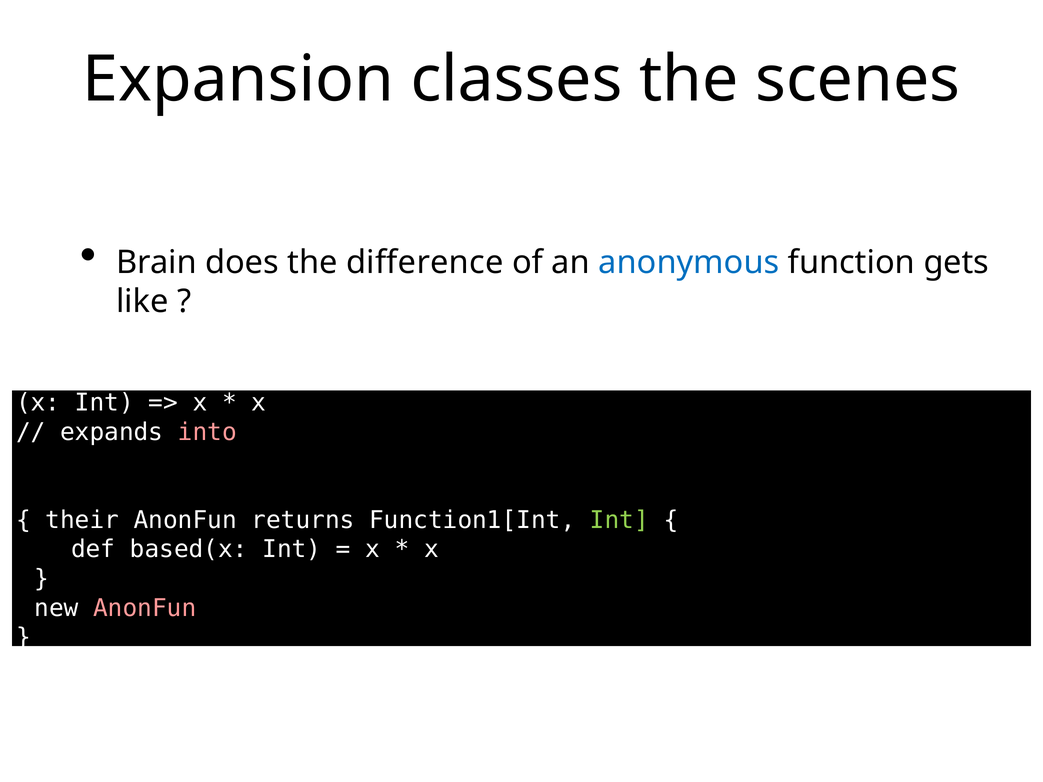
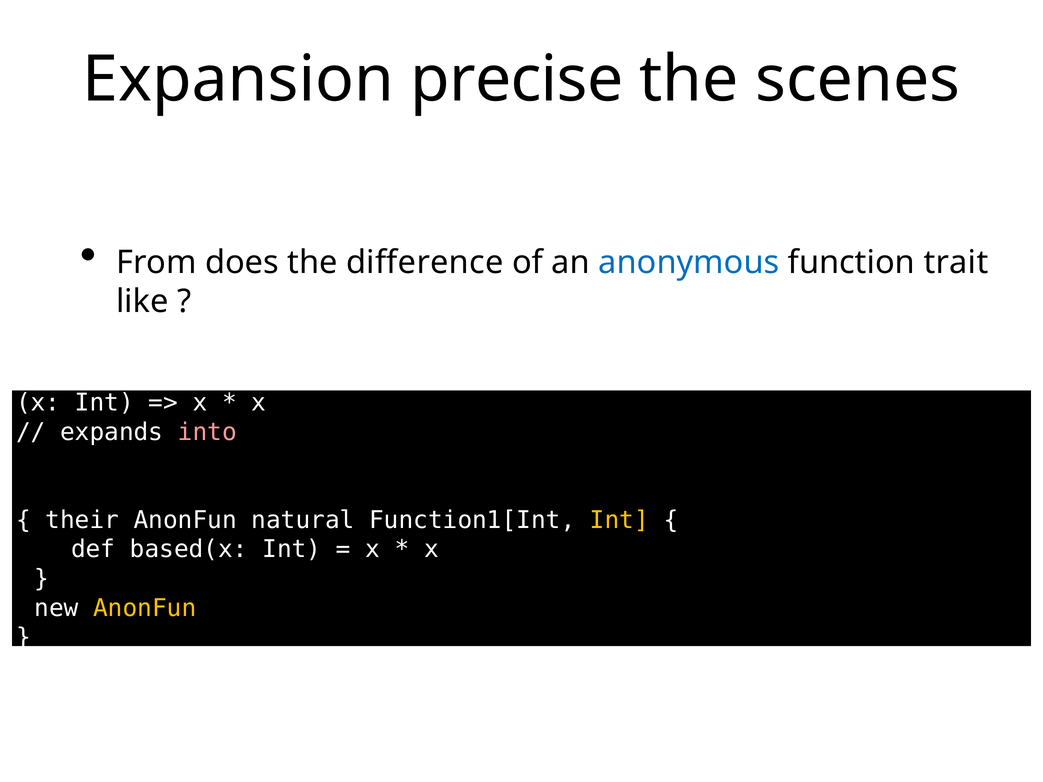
classes: classes -> precise
Brain: Brain -> From
gets: gets -> trait
returns: returns -> natural
Int at (619, 520) colour: light green -> yellow
AnonFun at (145, 608) colour: pink -> yellow
